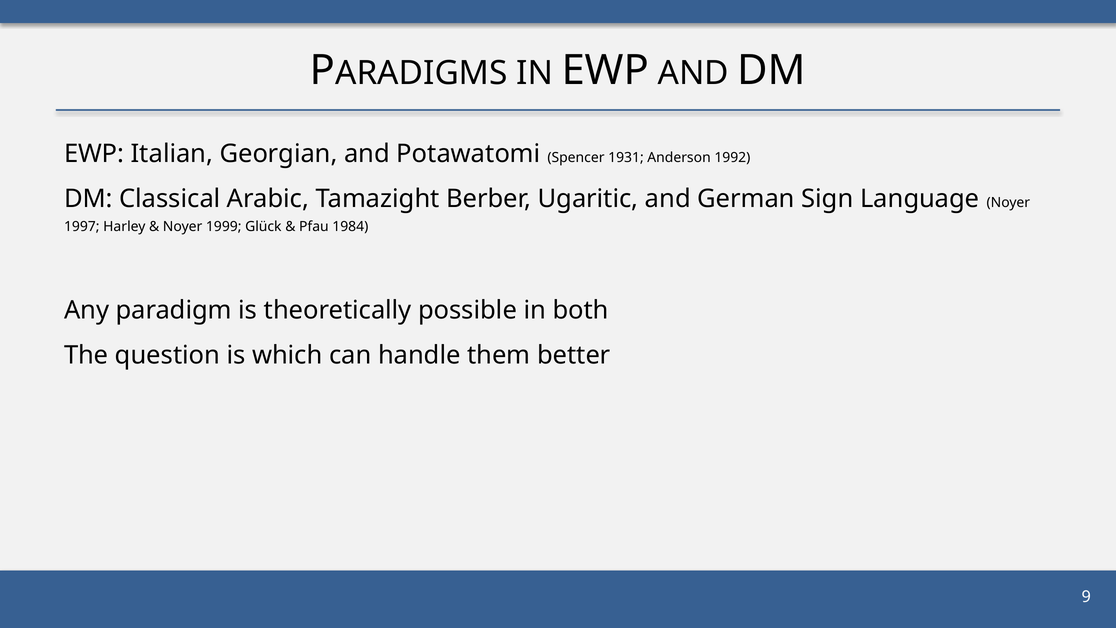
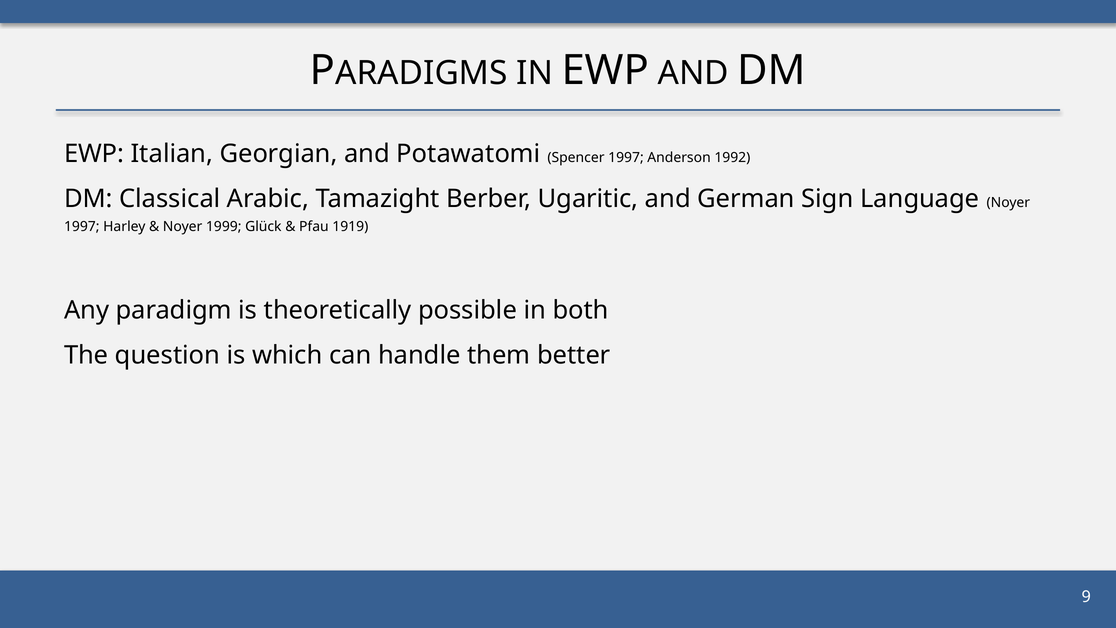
Spencer 1931: 1931 -> 1997
1984: 1984 -> 1919
